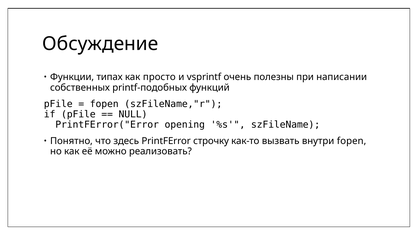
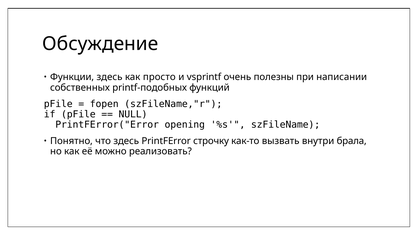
Функции типах: типах -> здесь
внутри fopen: fopen -> брала
